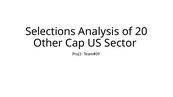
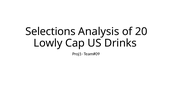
Other: Other -> Lowly
Sector: Sector -> Drinks
